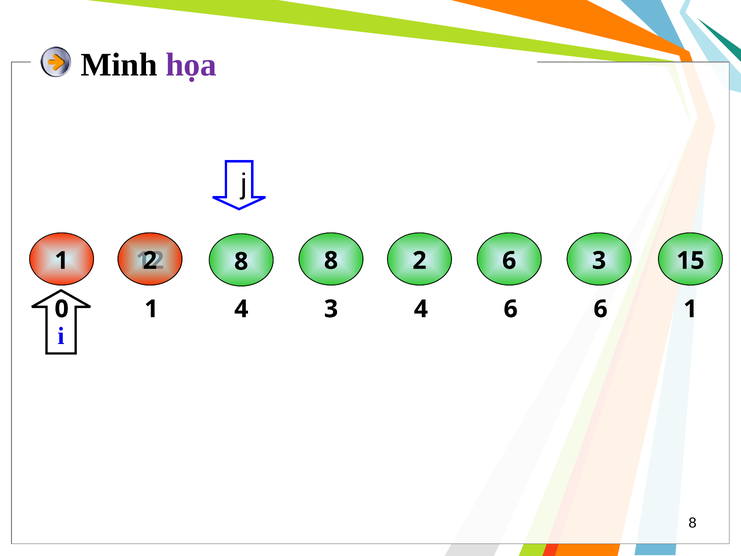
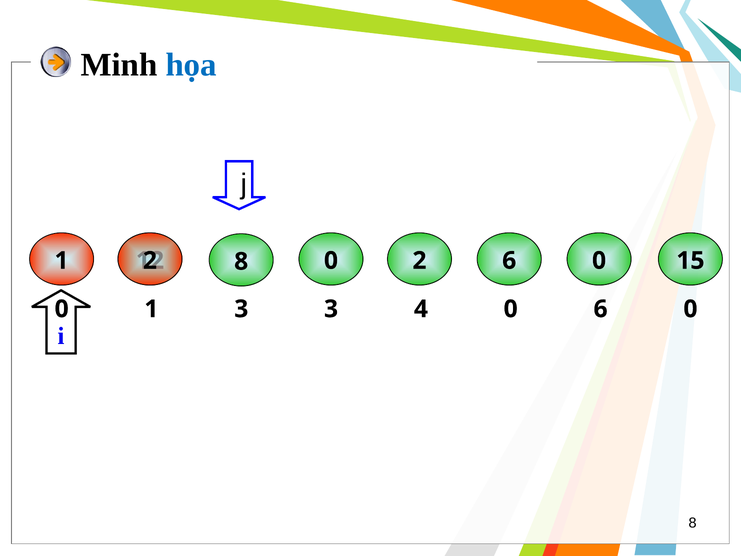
họa colour: purple -> blue
8 8: 8 -> 0
2 6 3: 3 -> 0
1 4: 4 -> 3
4 6: 6 -> 0
1 at (690, 309): 1 -> 0
